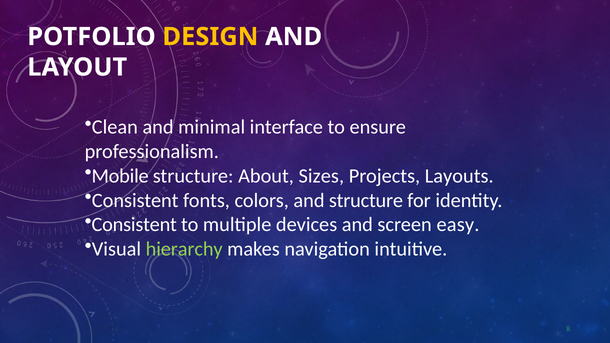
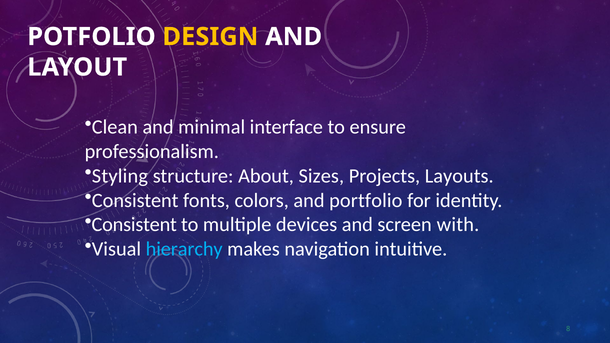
Mobile: Mobile -> Styling
and structure: structure -> portfolio
easy: easy -> with
hierarchy colour: light green -> light blue
